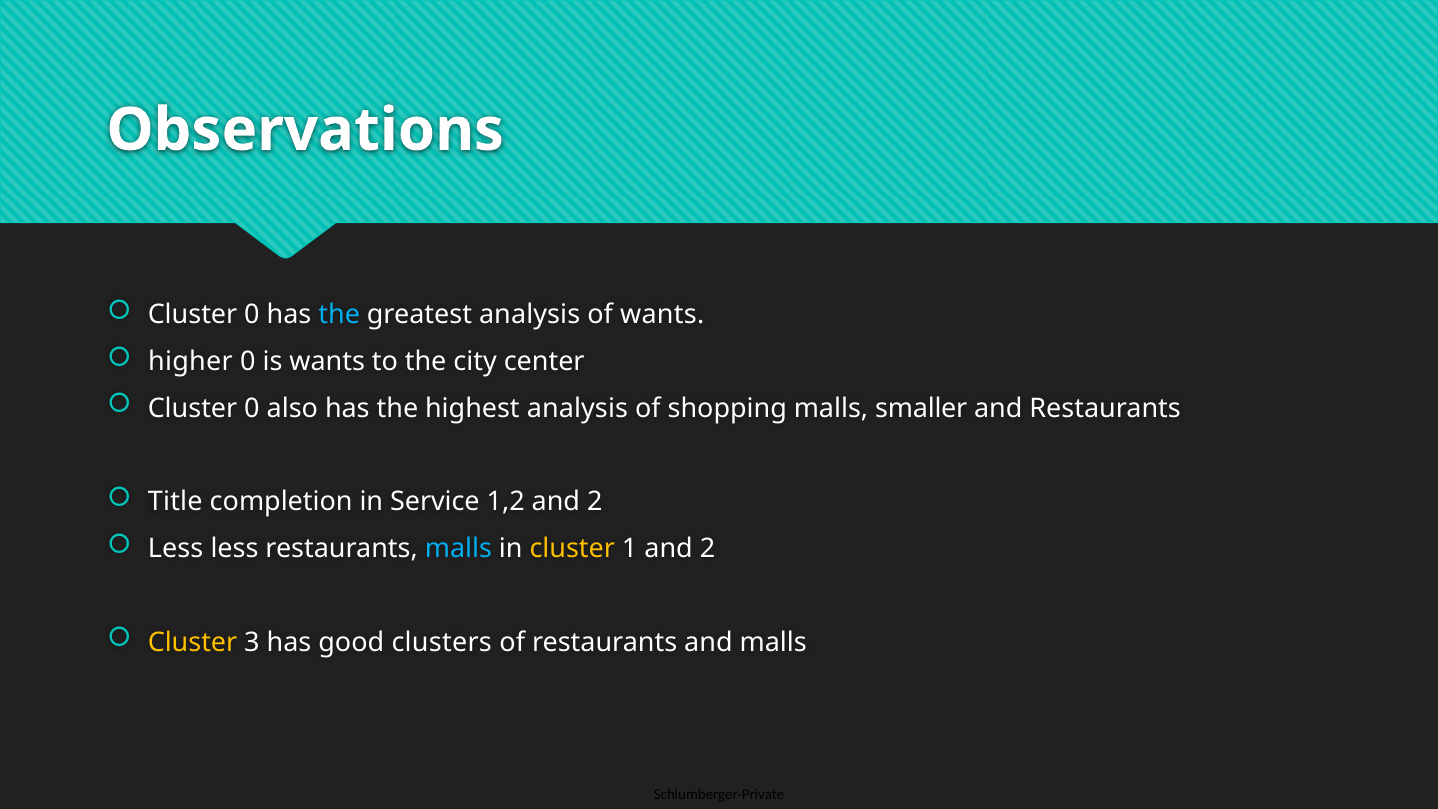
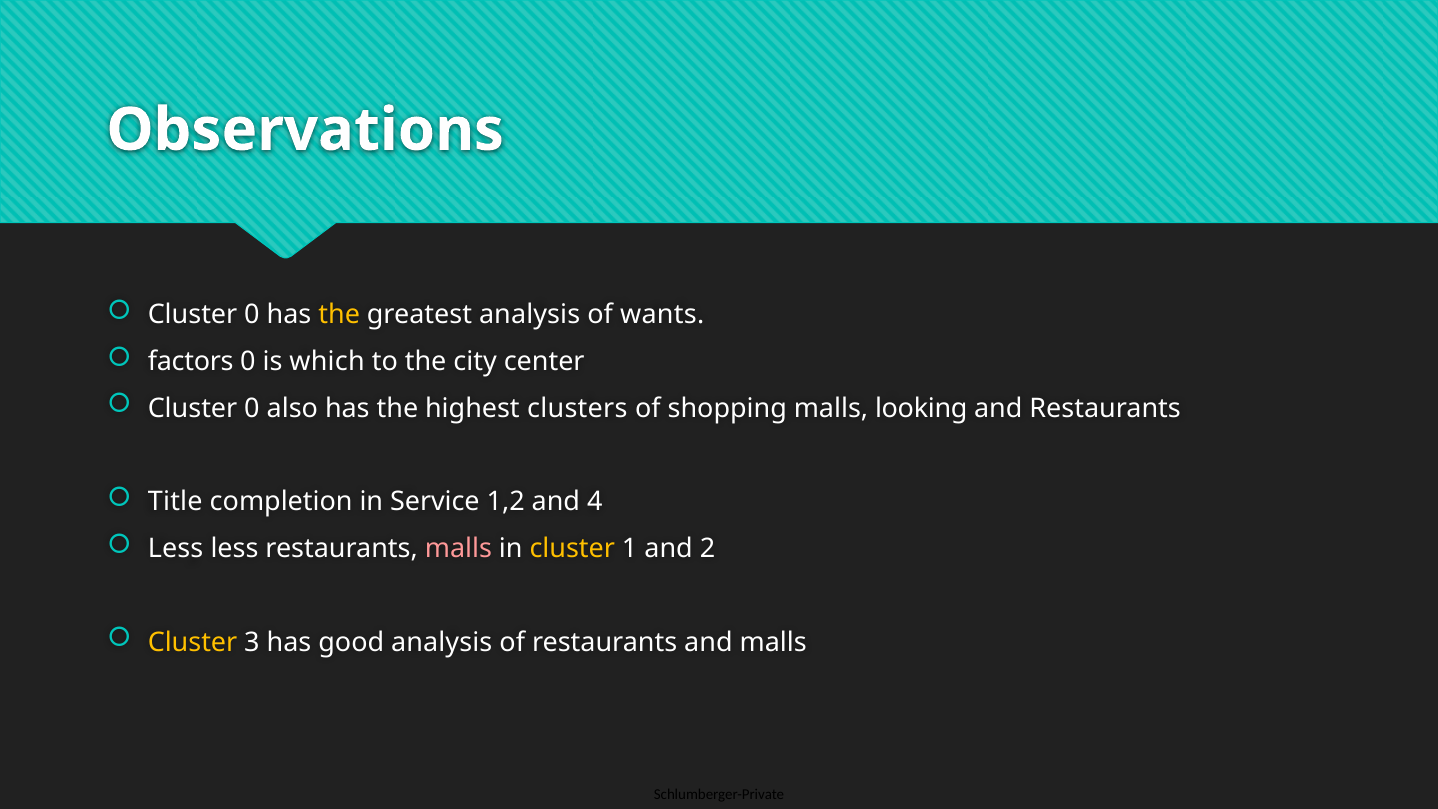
the at (339, 315) colour: light blue -> yellow
higher: higher -> factors
is wants: wants -> which
highest analysis: analysis -> clusters
smaller: smaller -> looking
1,2 and 2: 2 -> 4
malls at (458, 549) colour: light blue -> pink
good clusters: clusters -> analysis
